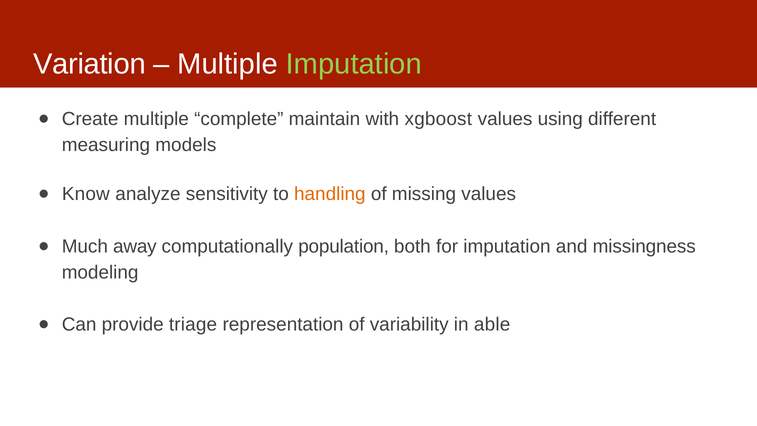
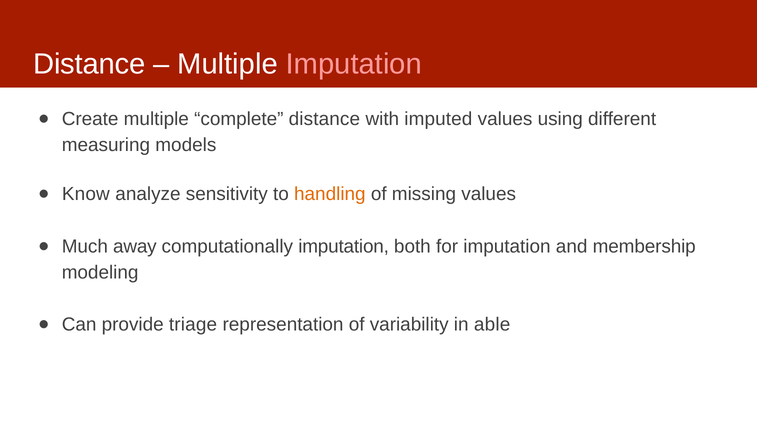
Variation at (89, 64): Variation -> Distance
Imputation at (354, 64) colour: light green -> pink
complete maintain: maintain -> distance
xgboost: xgboost -> imputed
computationally population: population -> imputation
missingness: missingness -> membership
